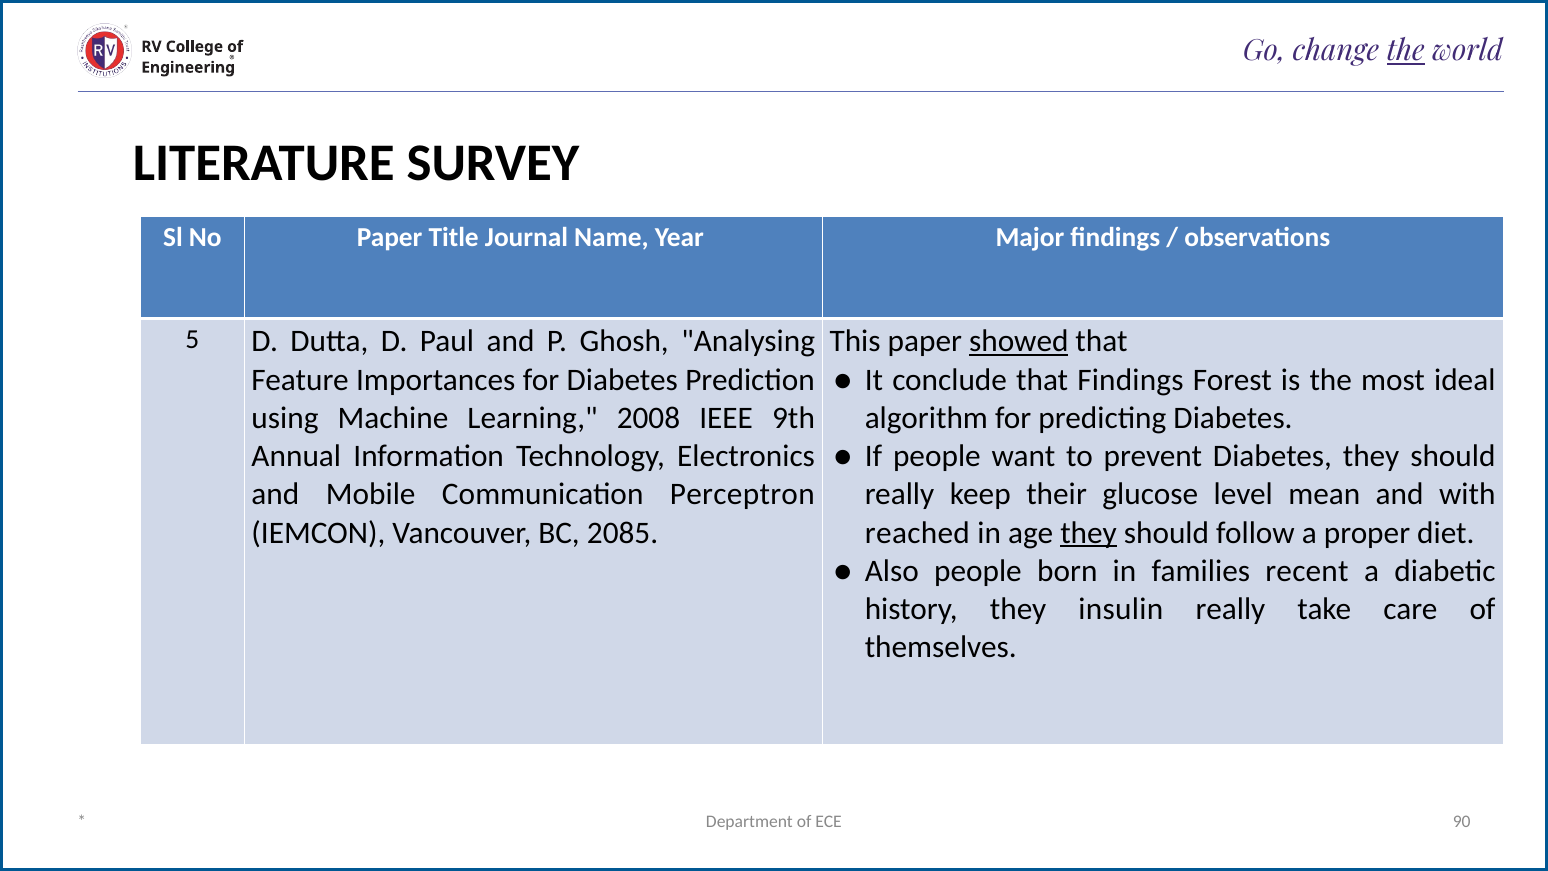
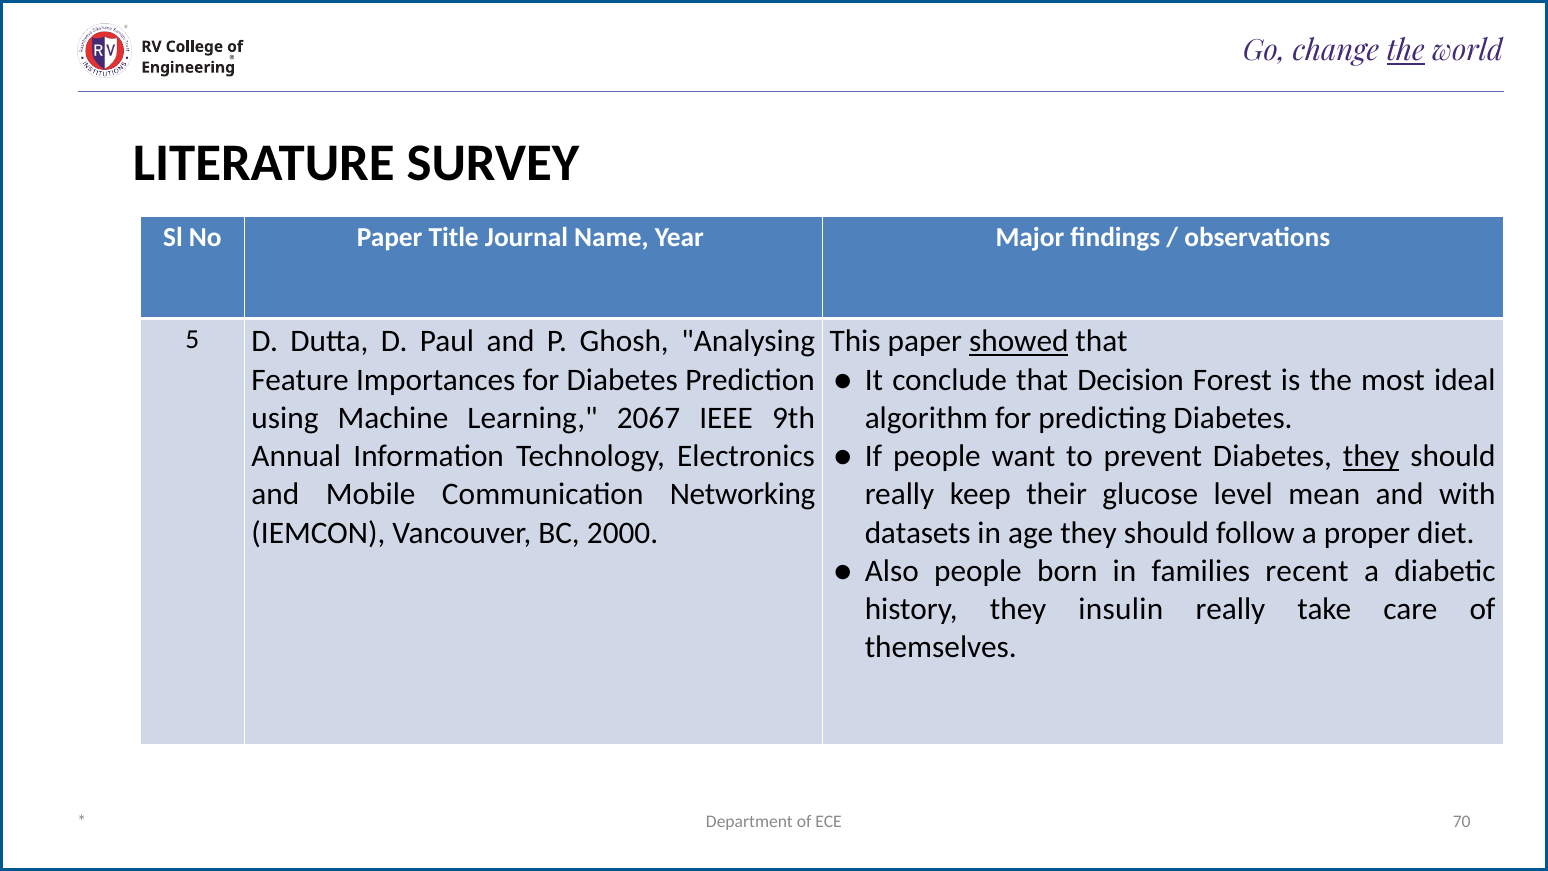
that Findings: Findings -> Decision
2008: 2008 -> 2067
they at (1371, 456) underline: none -> present
Perceptron: Perceptron -> Networking
2085: 2085 -> 2000
reached: reached -> datasets
they at (1089, 533) underline: present -> none
90: 90 -> 70
